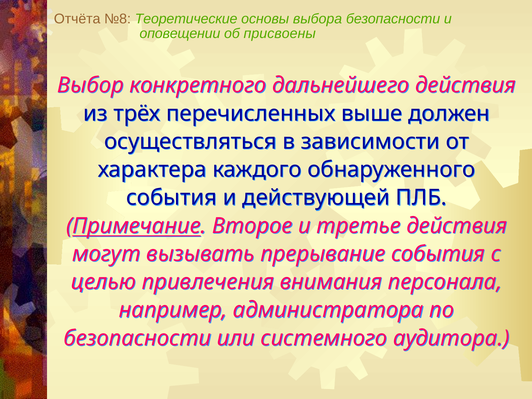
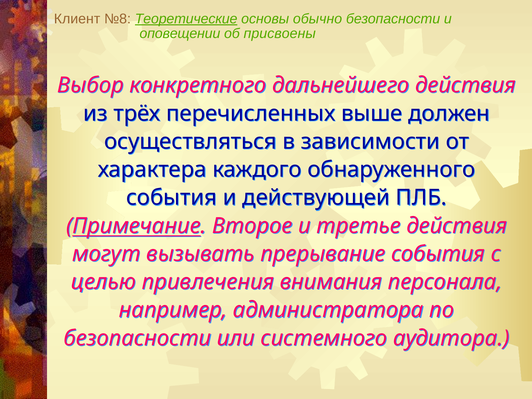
Отчёта: Отчёта -> Клиент
Теоретические underline: none -> present
выбора: выбора -> обычно
